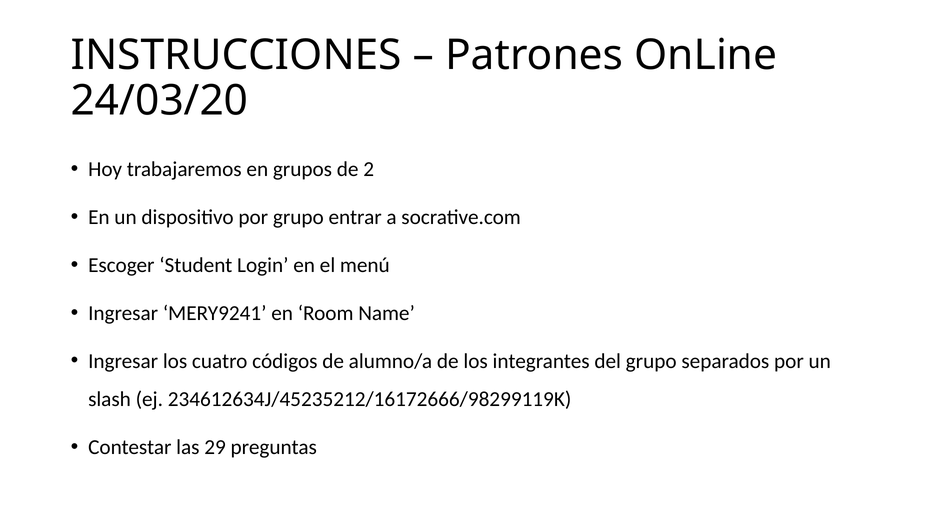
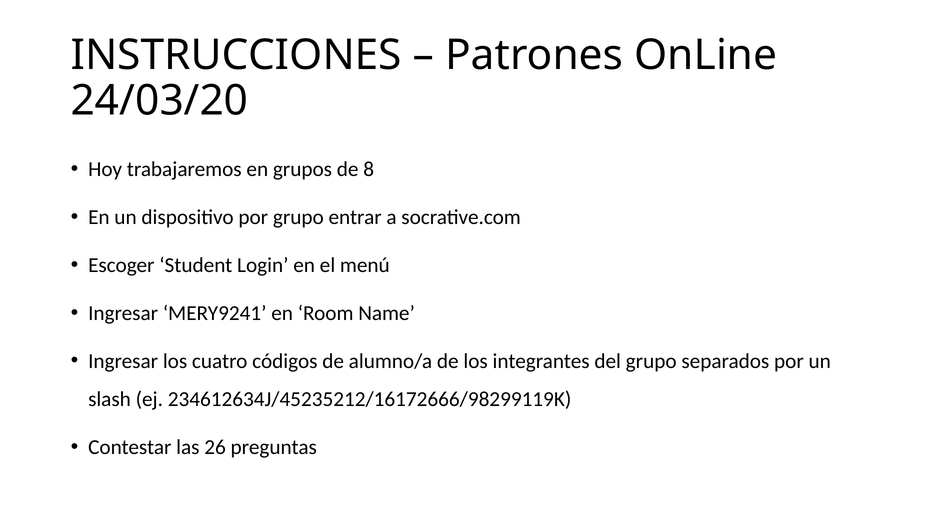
2: 2 -> 8
29: 29 -> 26
